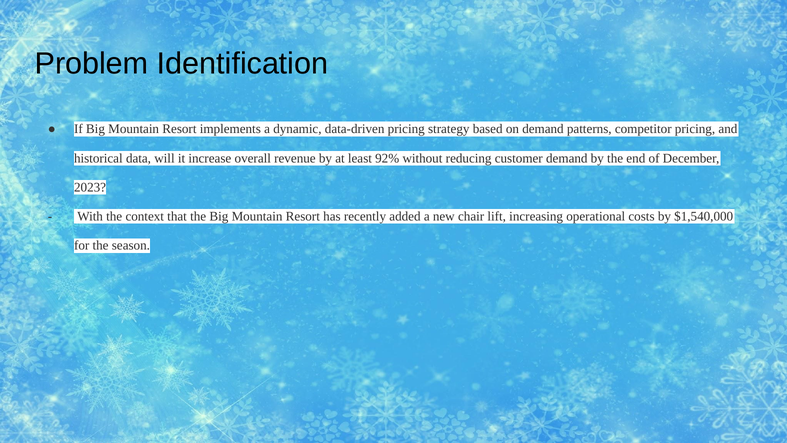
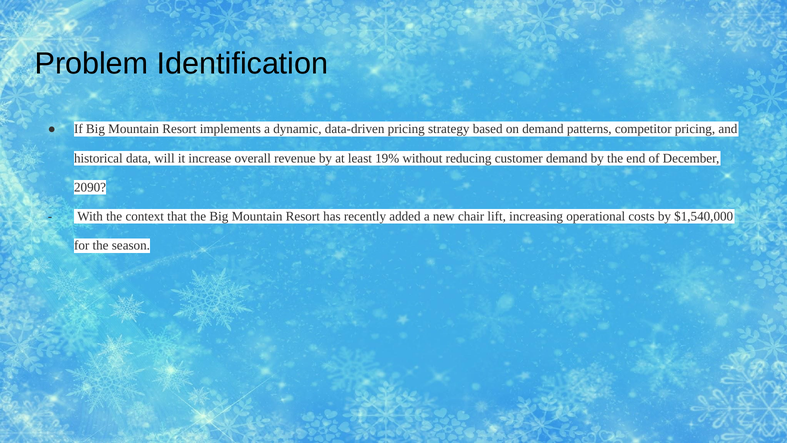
92%: 92% -> 19%
2023: 2023 -> 2090
